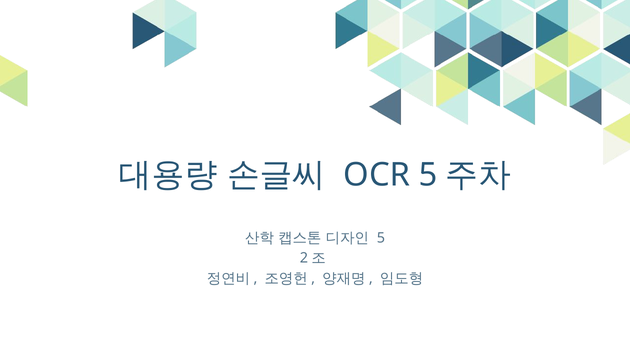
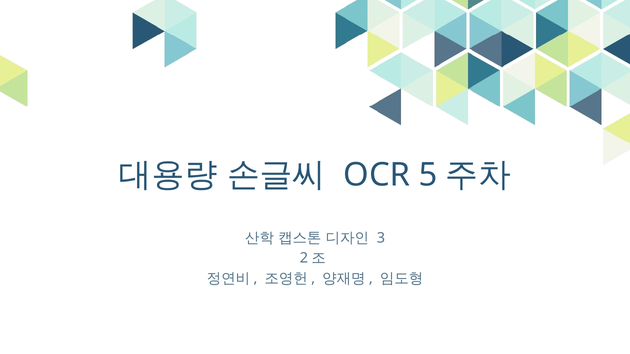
5 at (381, 238): 5 -> 3
